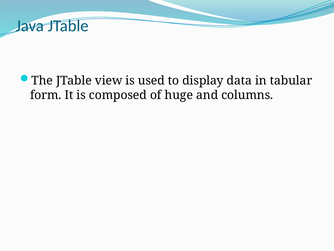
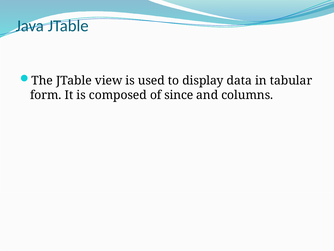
huge: huge -> since
